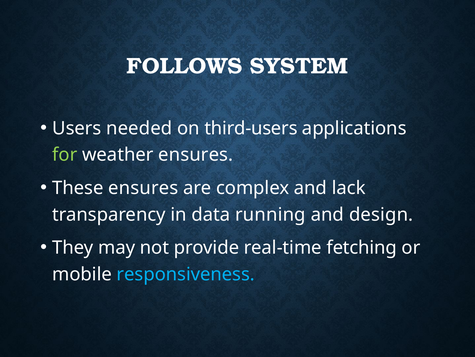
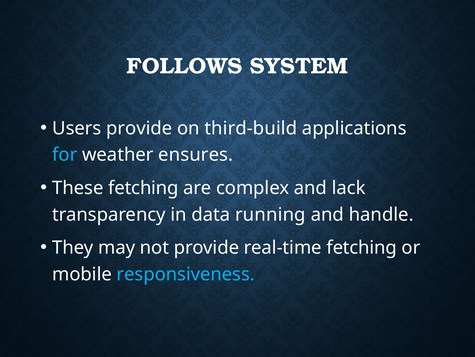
Users needed: needed -> provide
third-users: third-users -> third-build
for colour: light green -> light blue
These ensures: ensures -> fetching
design: design -> handle
